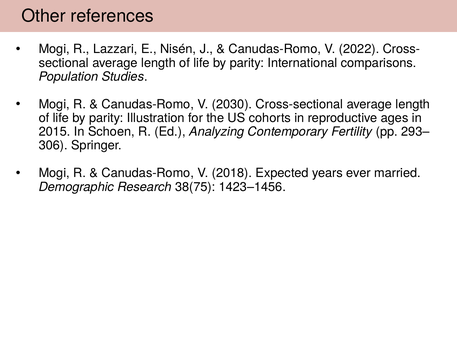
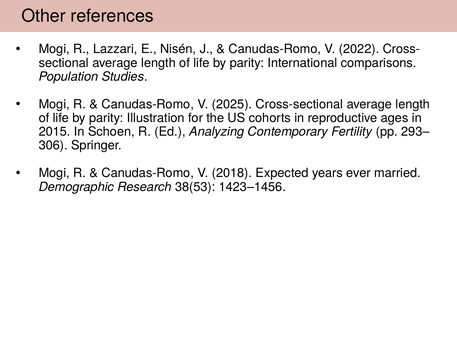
2030: 2030 -> 2025
38(75: 38(75 -> 38(53
